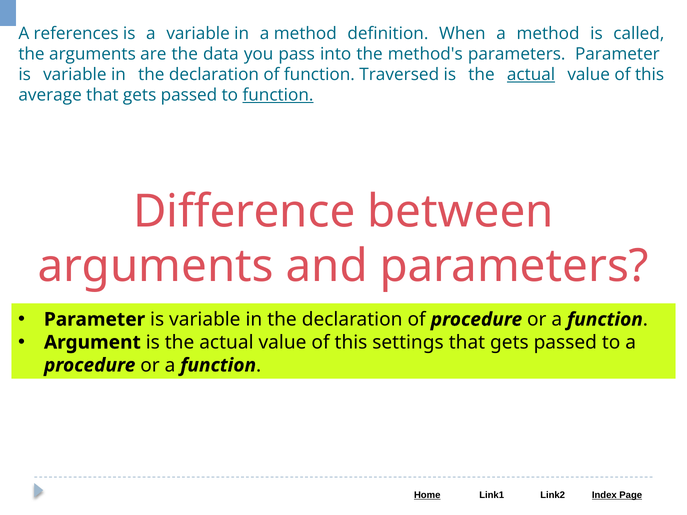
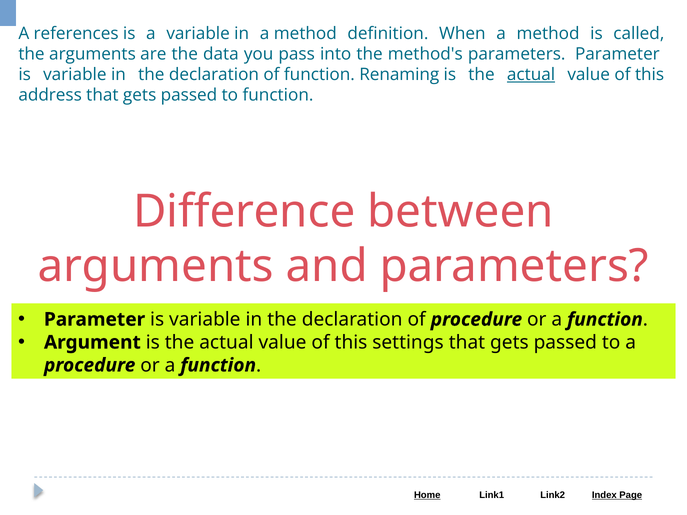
Traversed: Traversed -> Renaming
average: average -> address
function at (278, 95) underline: present -> none
